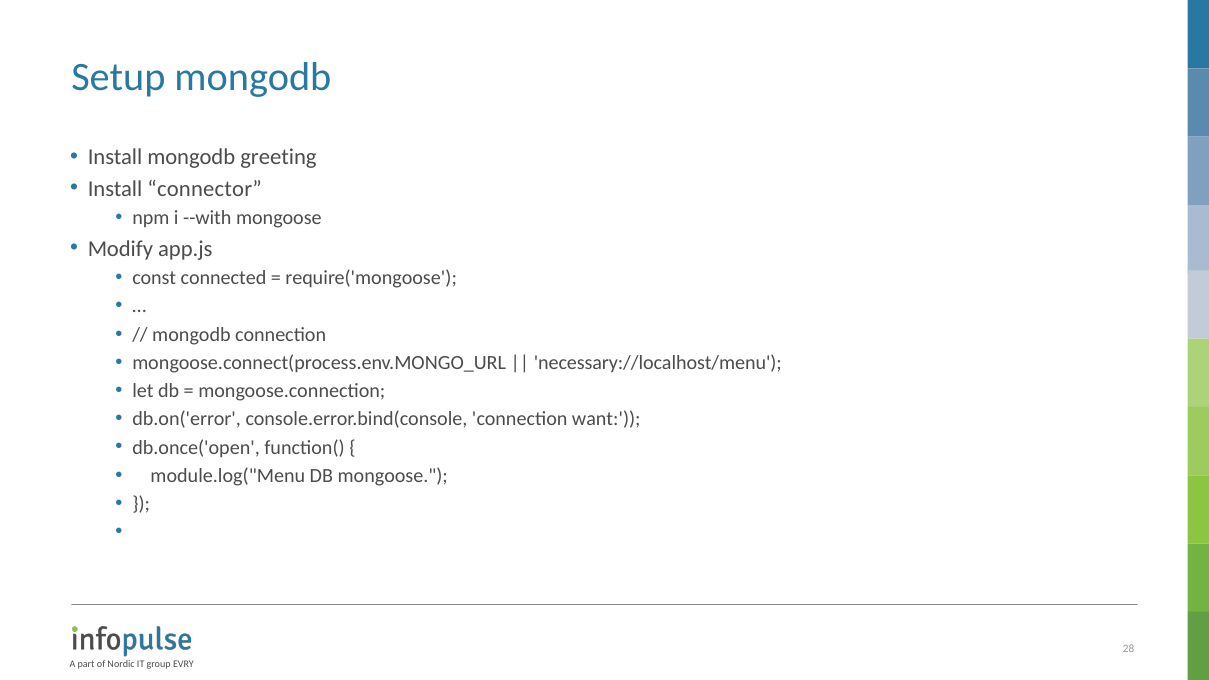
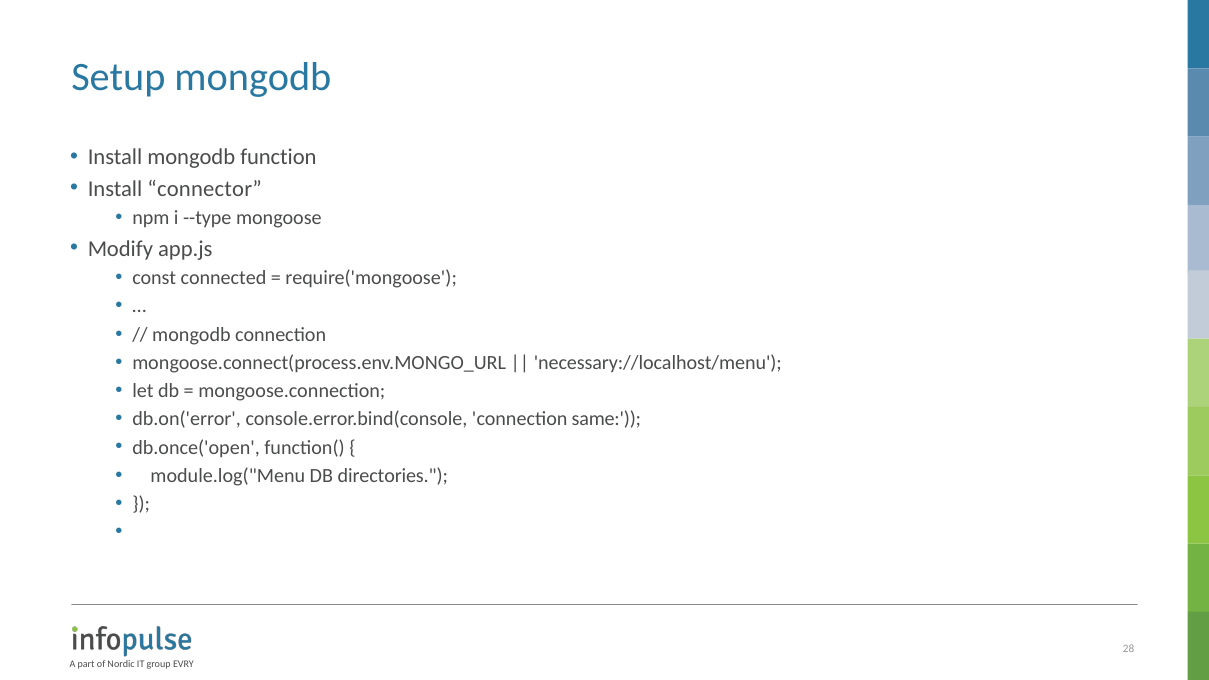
greeting: greeting -> function
--with: --with -> --type
want: want -> same
DB mongoose: mongoose -> directories
